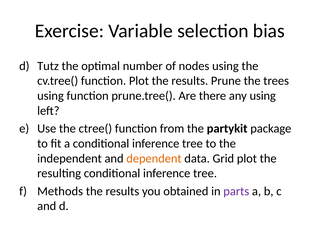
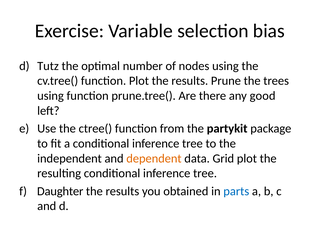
any using: using -> good
Methods: Methods -> Daughter
parts colour: purple -> blue
